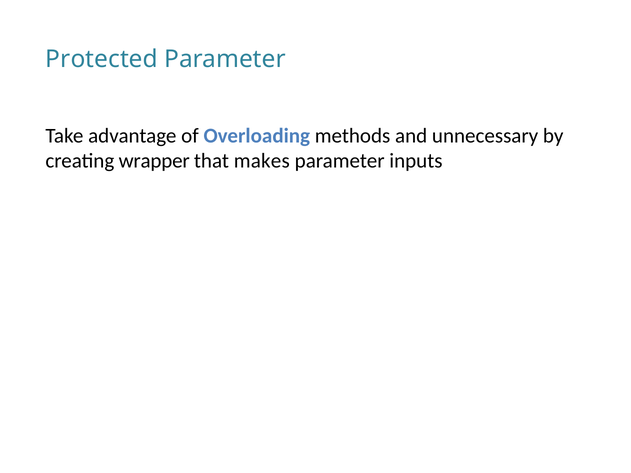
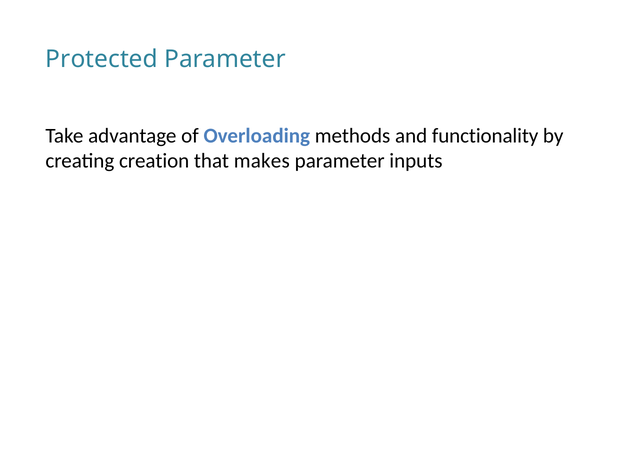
unnecessary: unnecessary -> functionality
wrapper: wrapper -> creation
